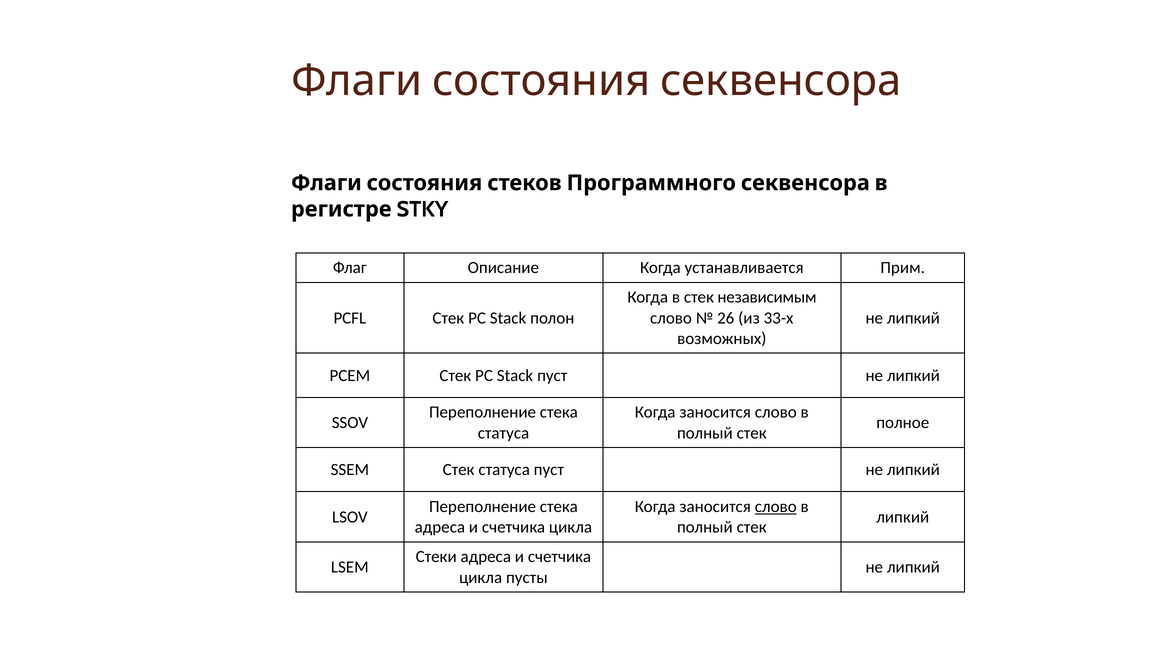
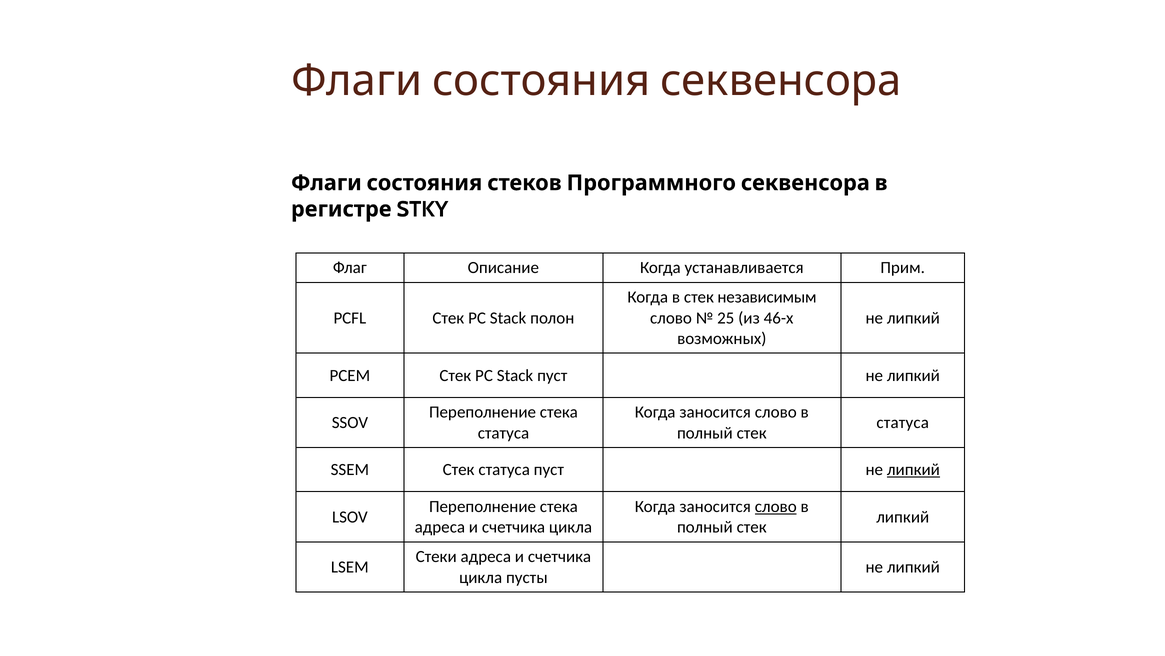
26: 26 -> 25
33-х: 33-х -> 46-х
полное at (903, 422): полное -> статуса
липкий at (913, 469) underline: none -> present
